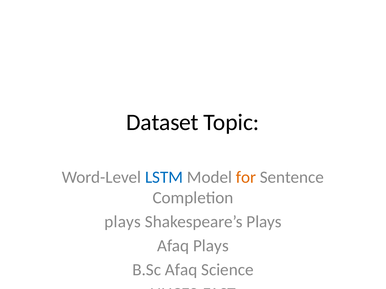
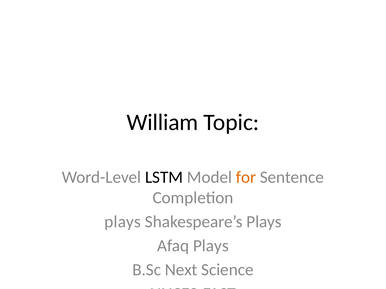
Dataset at (162, 123): Dataset -> William
LSTM at (164, 177) colour: blue -> black
B.Sc Afaq: Afaq -> Next
